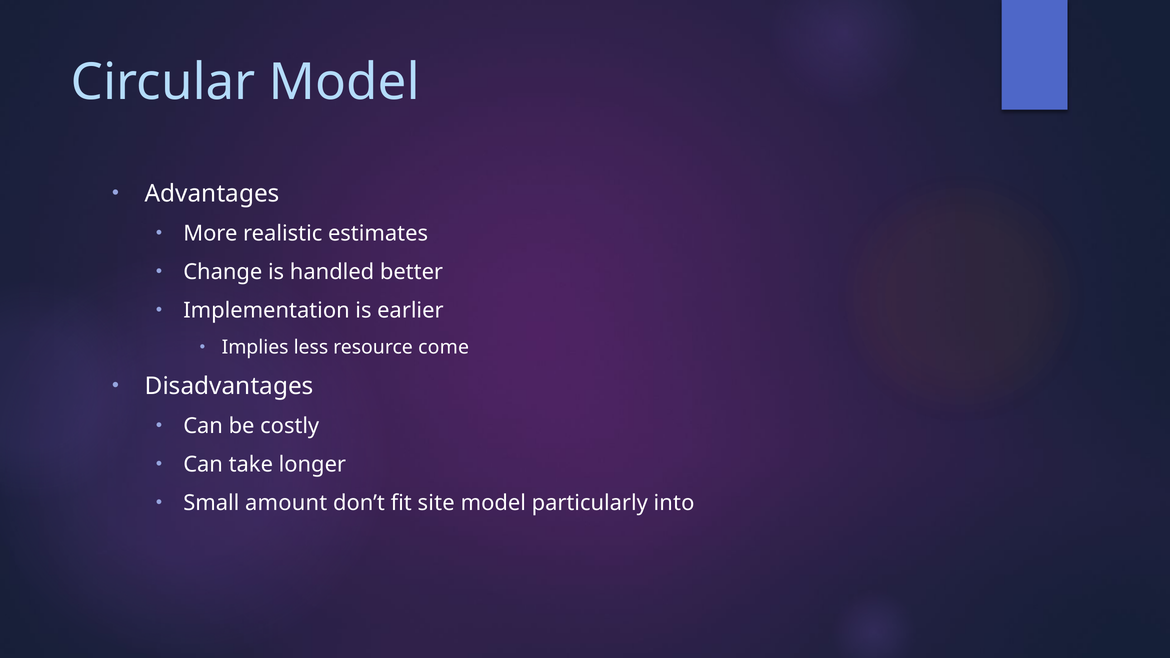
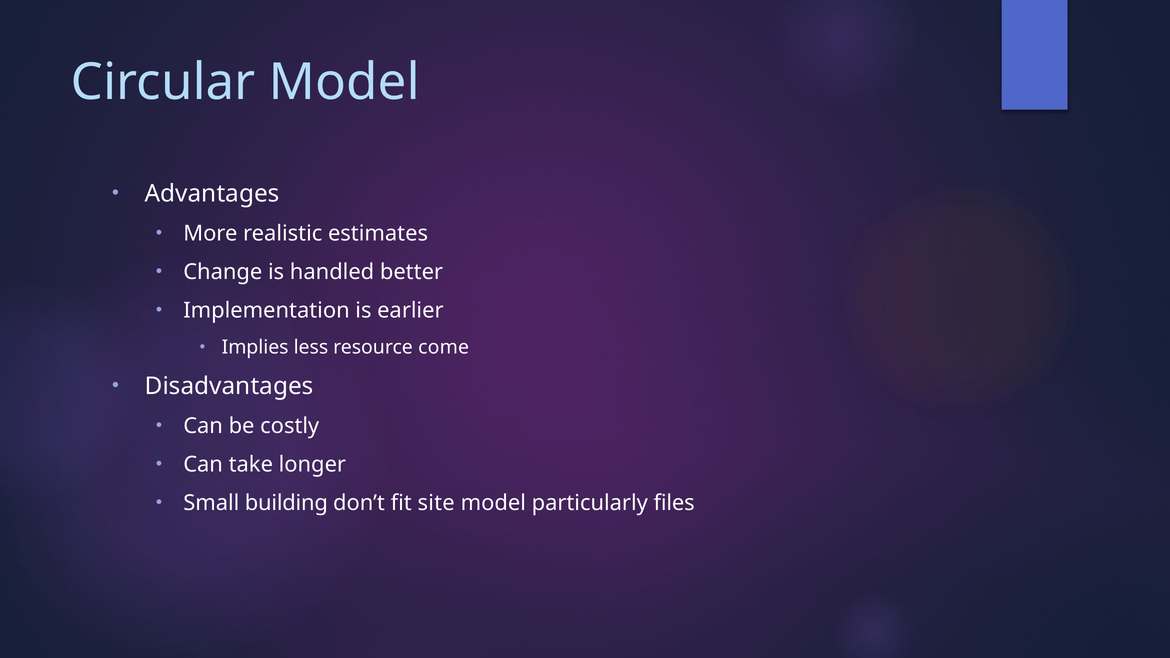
amount: amount -> building
into: into -> files
